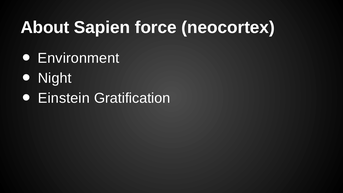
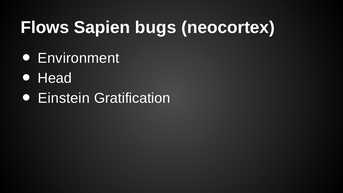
About: About -> Flows
force: force -> bugs
Night: Night -> Head
